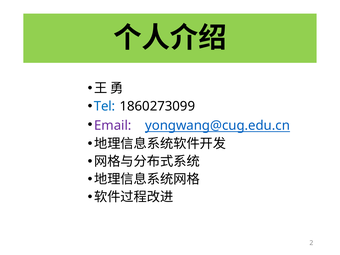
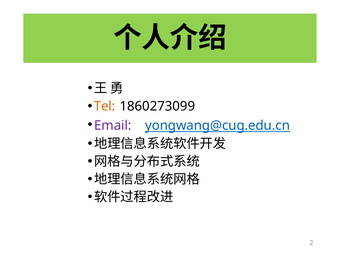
Tel colour: blue -> orange
